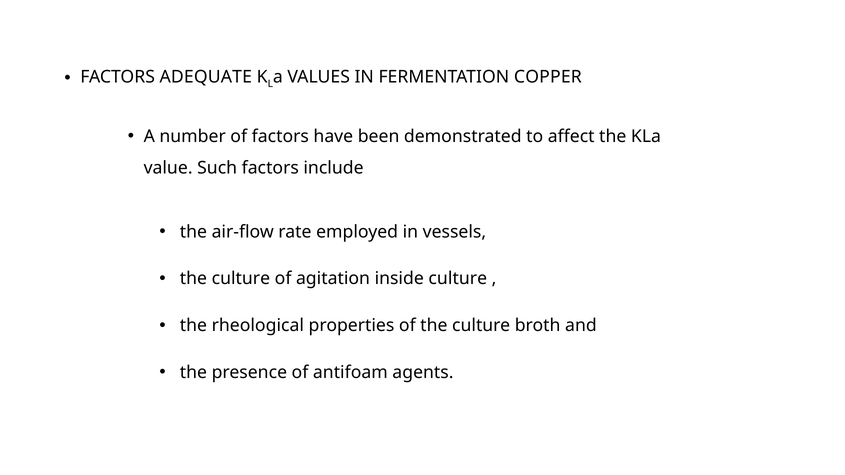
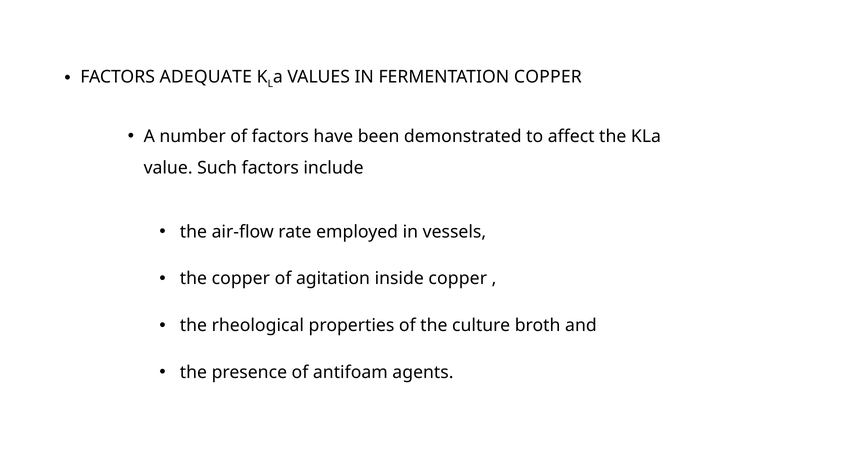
culture at (241, 279): culture -> copper
inside culture: culture -> copper
